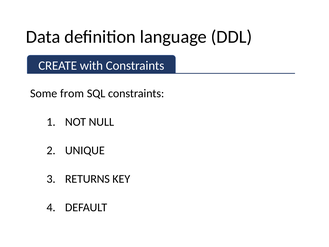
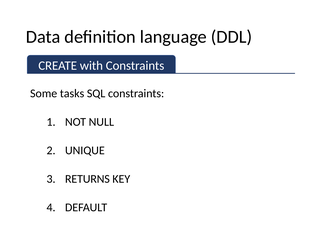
from: from -> tasks
